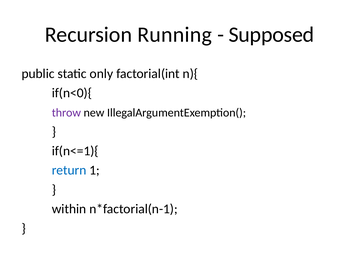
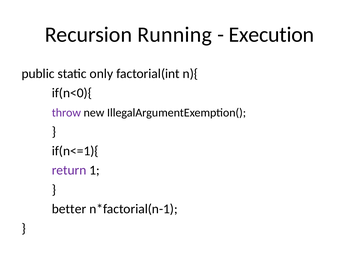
Supposed: Supposed -> Execution
return colour: blue -> purple
within: within -> better
